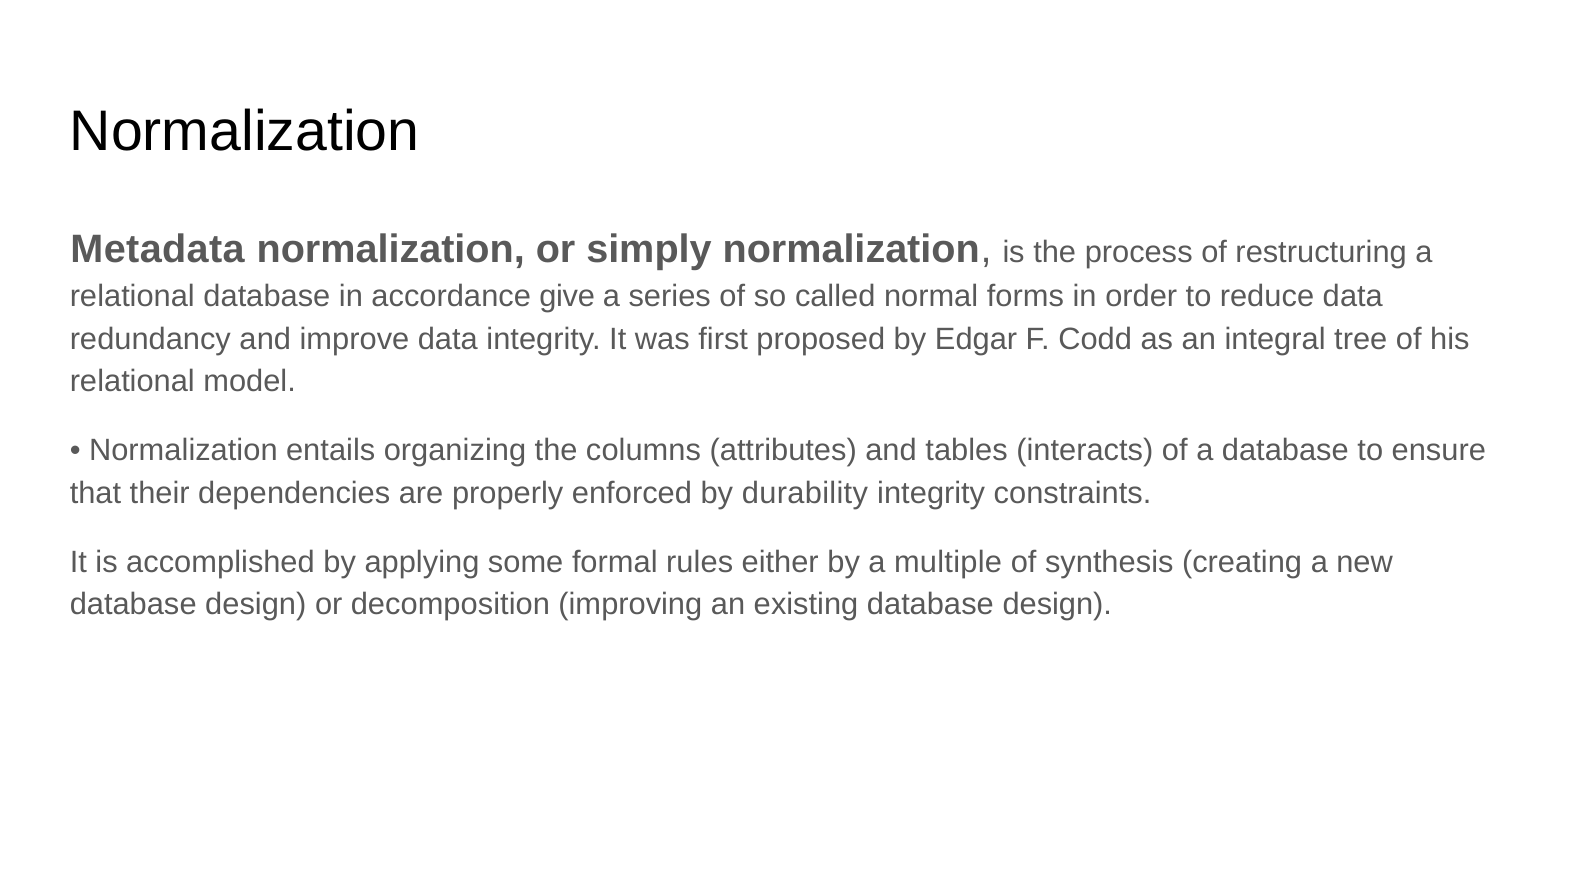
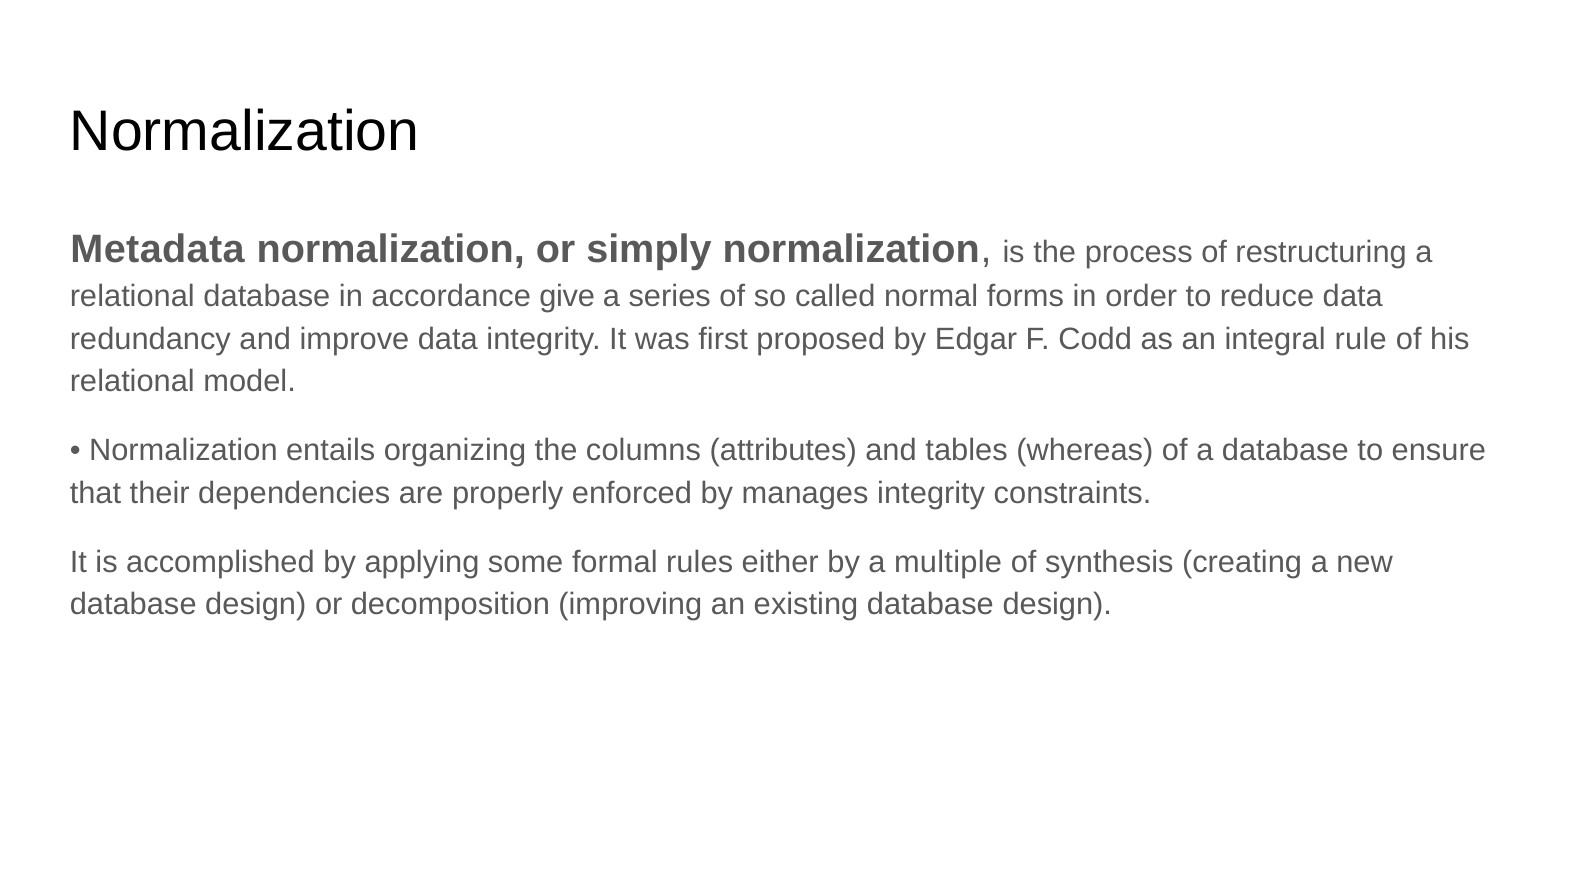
tree: tree -> rule
interacts: interacts -> whereas
durability: durability -> manages
